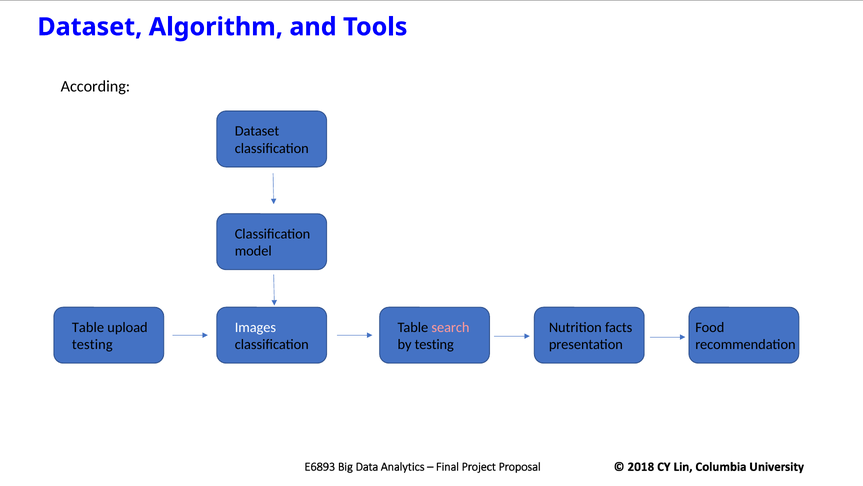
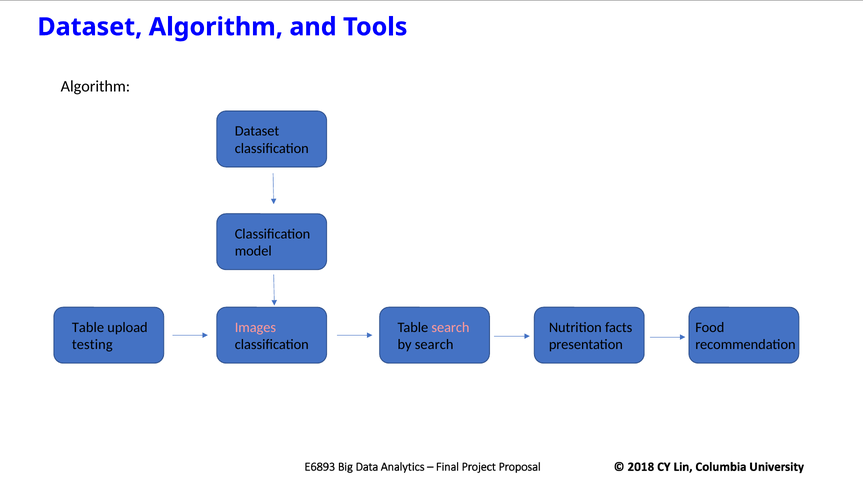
According at (95, 86): According -> Algorithm
Images colour: white -> pink
by testing: testing -> search
